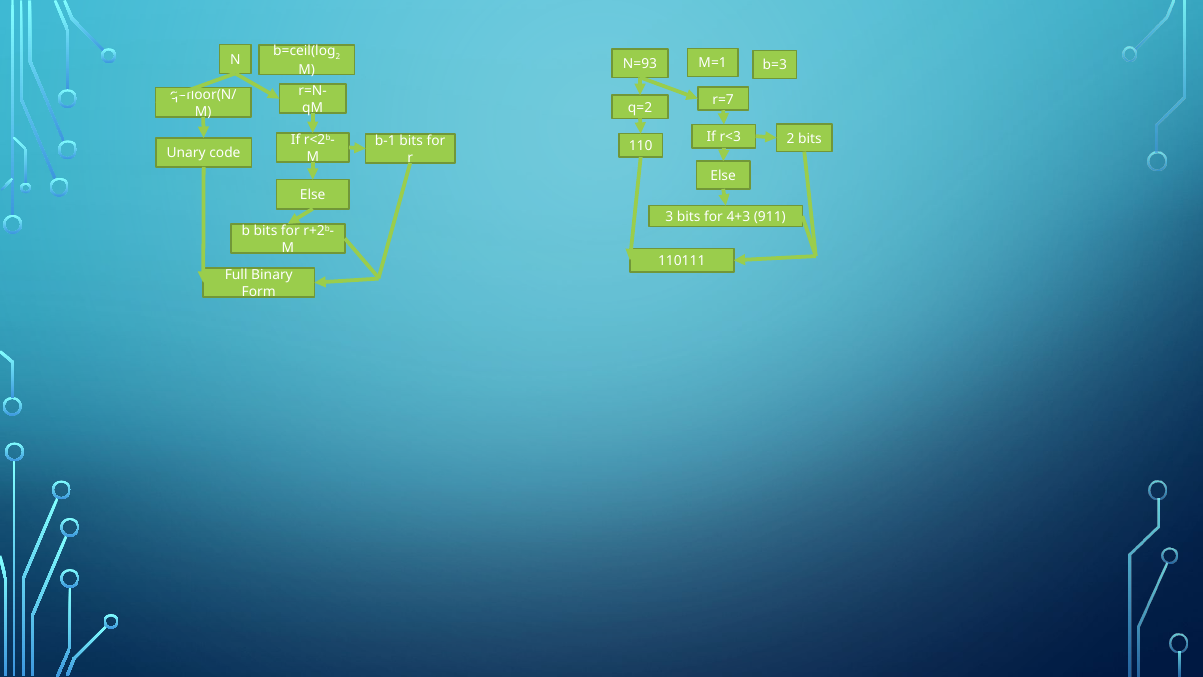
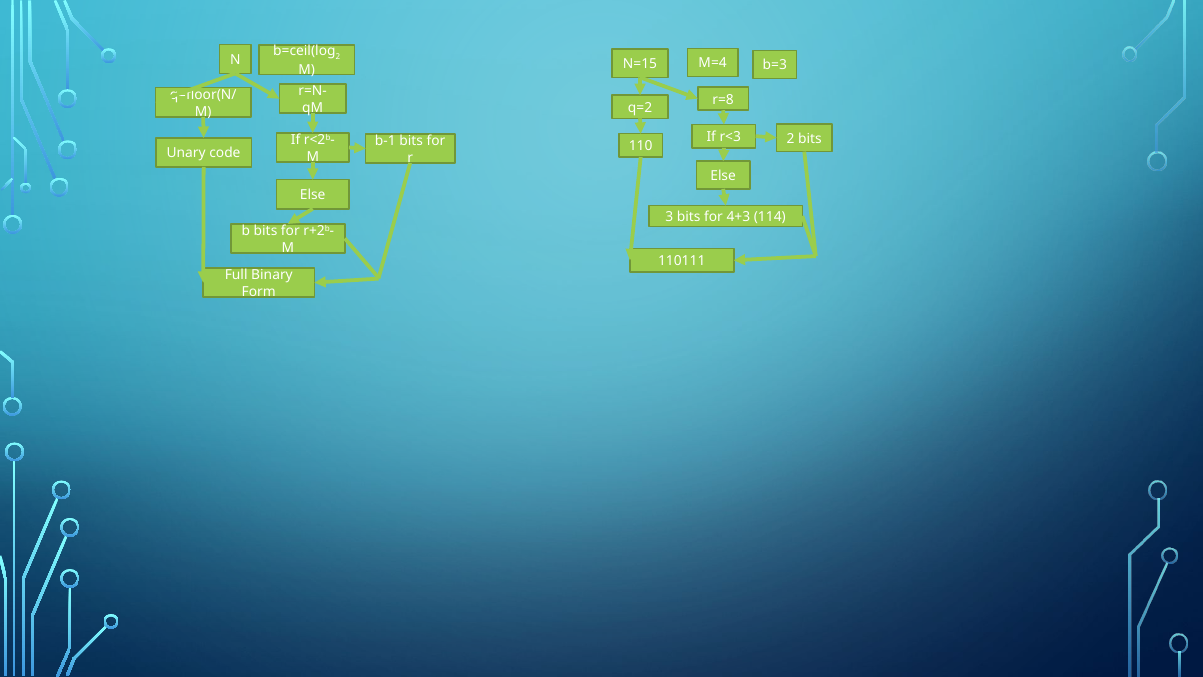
M=1: M=1 -> M=4
N=93: N=93 -> N=15
r=7: r=7 -> r=8
911: 911 -> 114
